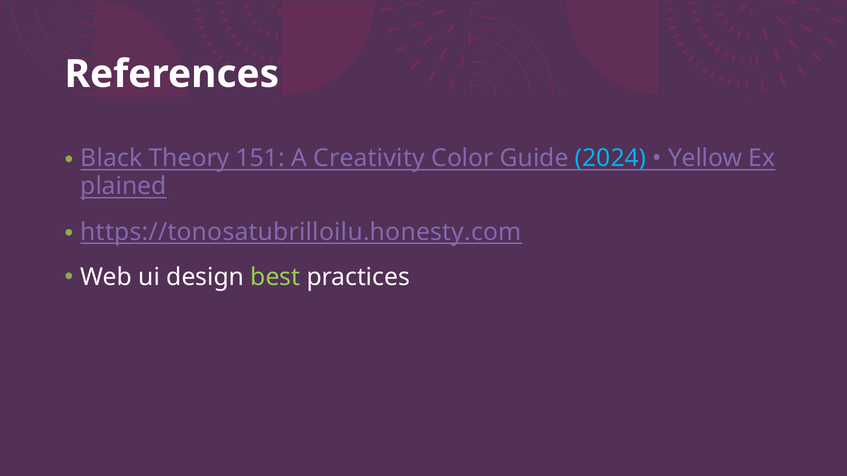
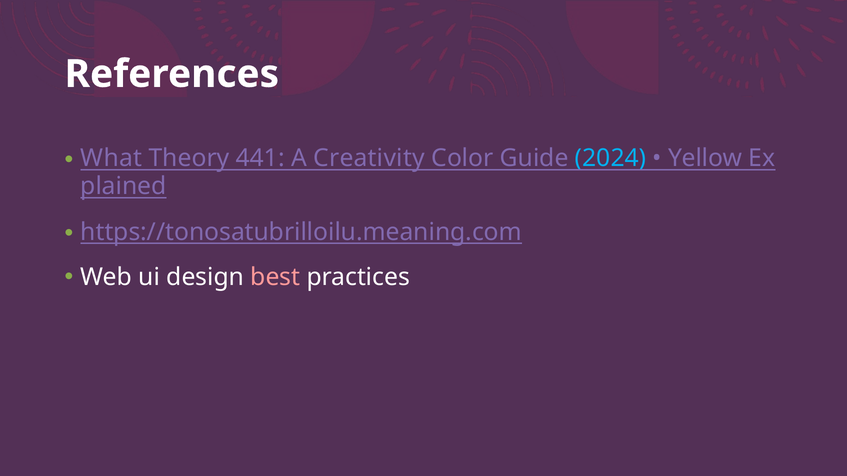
Black: Black -> What
151: 151 -> 441
https://tonosatubrilloilu.honesty.com: https://tonosatubrilloilu.honesty.com -> https://tonosatubrilloilu.meaning.com
best colour: light green -> pink
